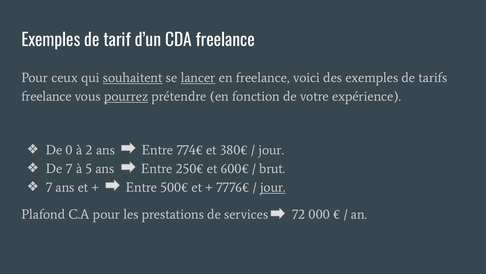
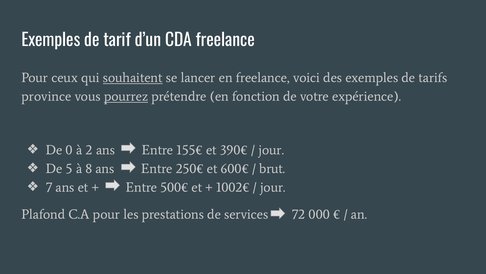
lancer underline: present -> none
freelance at (46, 96): freelance -> province
774€: 774€ -> 155€
380€: 380€ -> 390€
De 7: 7 -> 5
5: 5 -> 8
7776€: 7776€ -> 1002€
jour at (273, 187) underline: present -> none
